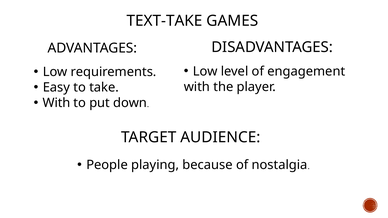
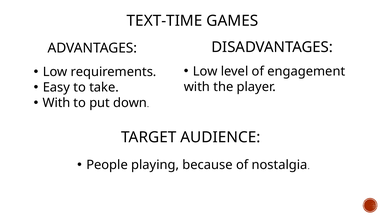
TEXT-TAKE: TEXT-TAKE -> TEXT-TIME
